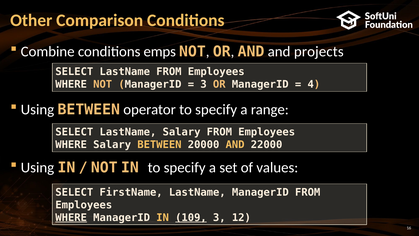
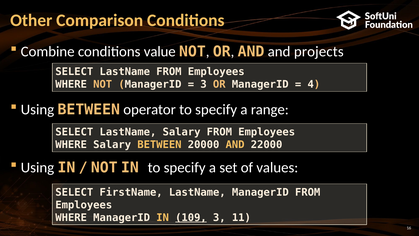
emps: emps -> value
WHERE at (71, 217) underline: present -> none
12: 12 -> 11
